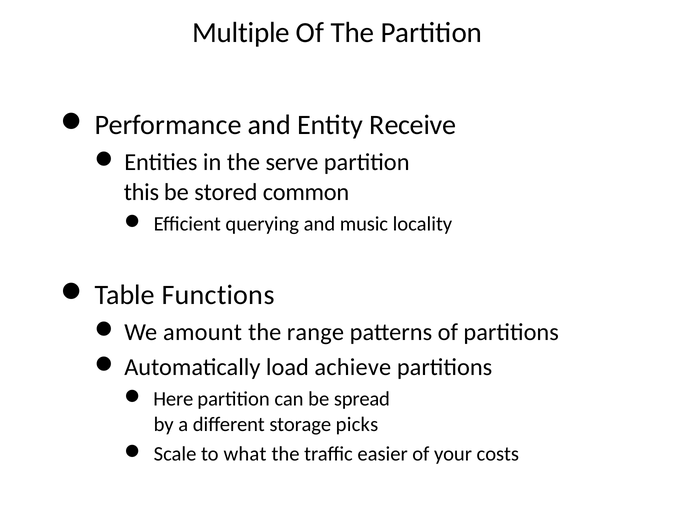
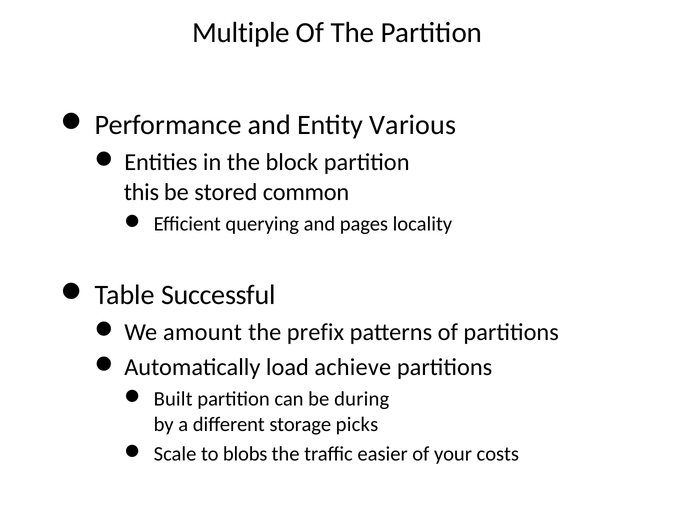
Receive: Receive -> Various
serve: serve -> block
music: music -> pages
Functions: Functions -> Successful
range: range -> prefix
Here: Here -> Built
spread: spread -> during
what: what -> blobs
